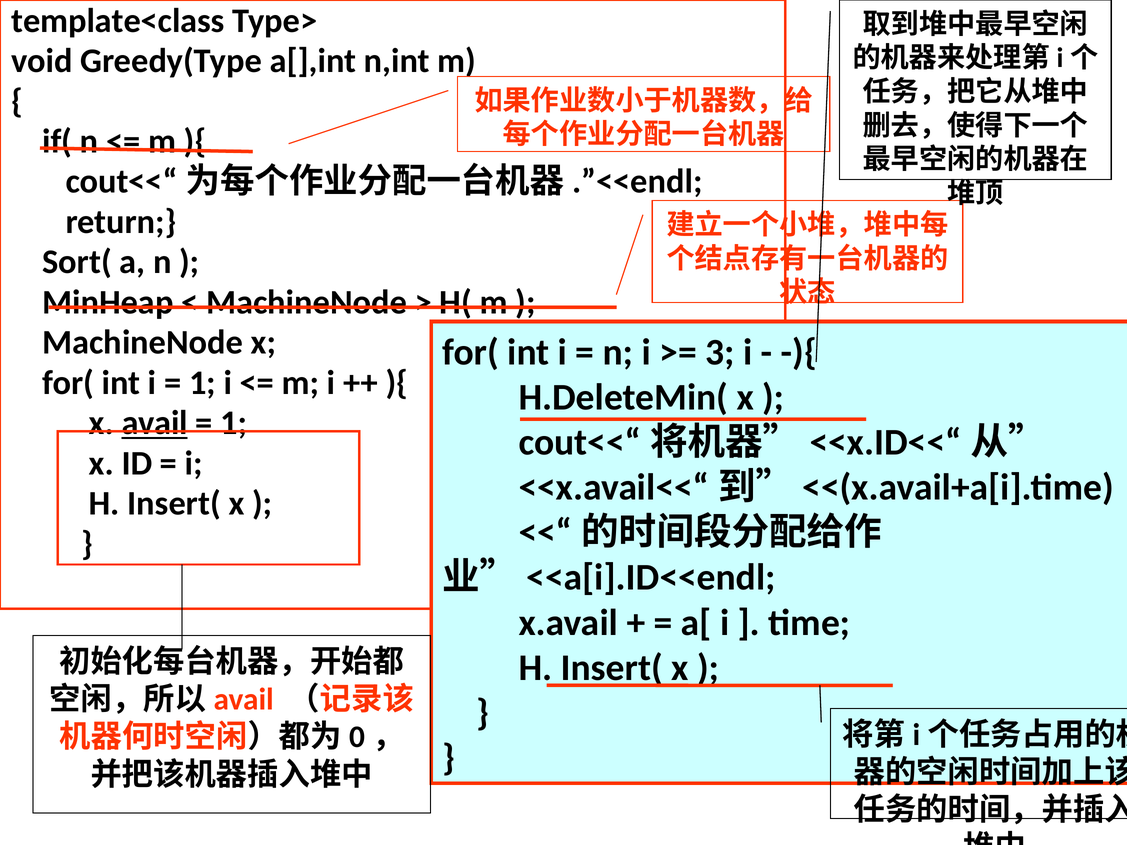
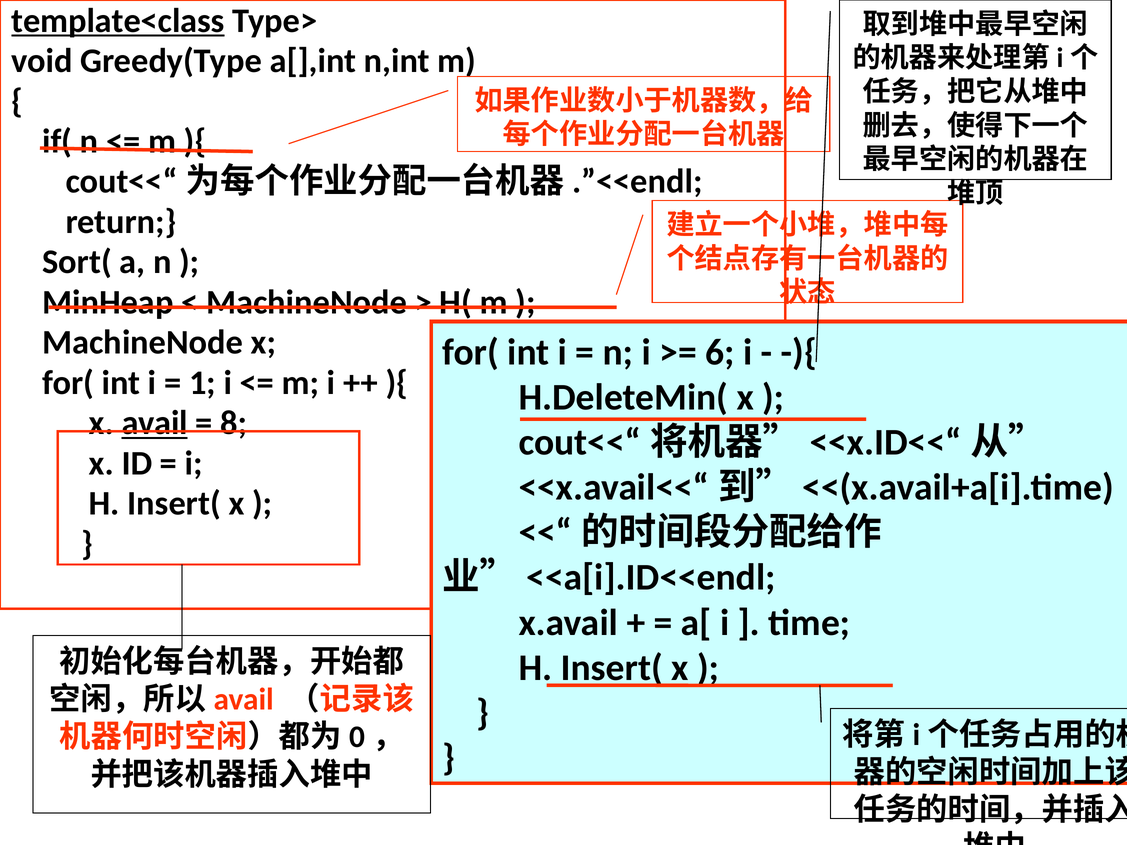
template<class underline: none -> present
3: 3 -> 6
1 at (234, 423): 1 -> 8
